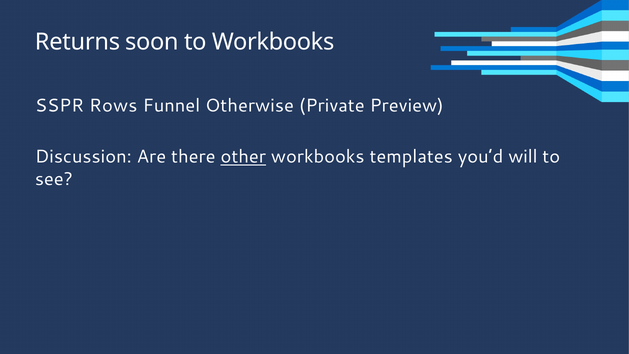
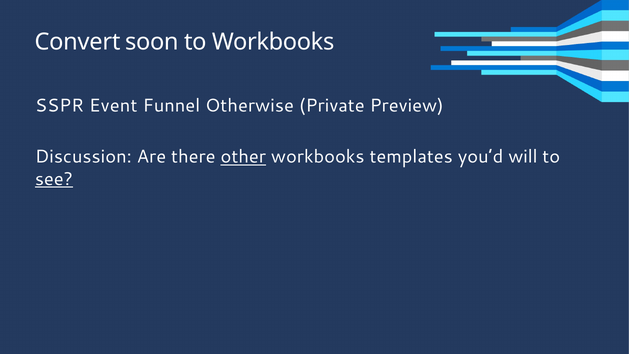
Returns: Returns -> Convert
Rows: Rows -> Event
see underline: none -> present
